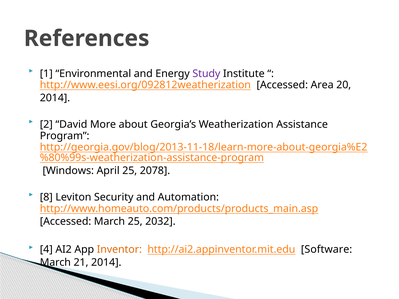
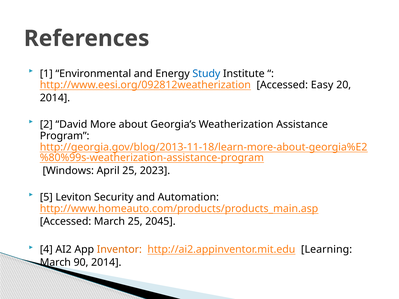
Study colour: purple -> blue
Area: Area -> Easy
2078: 2078 -> 2023
8: 8 -> 5
2032: 2032 -> 2045
Software: Software -> Learning
21: 21 -> 90
